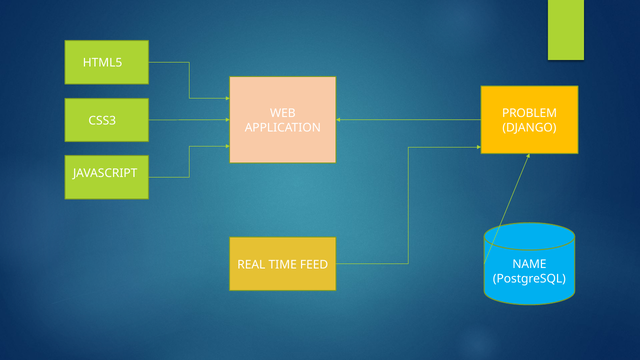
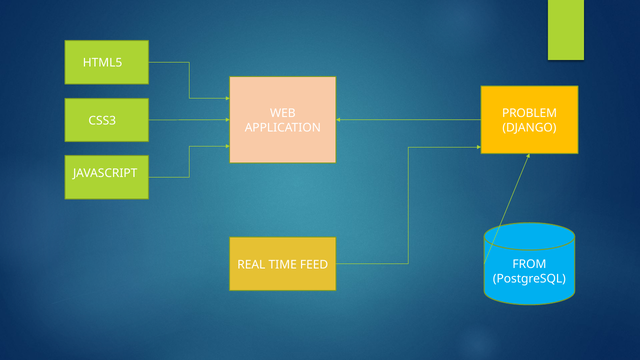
NAME: NAME -> FROM
